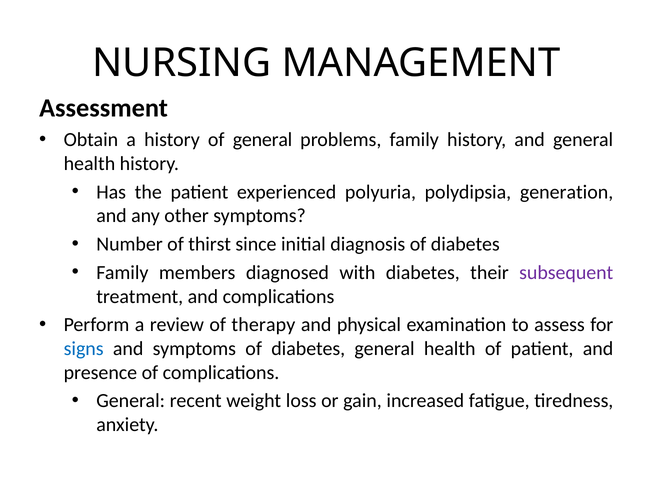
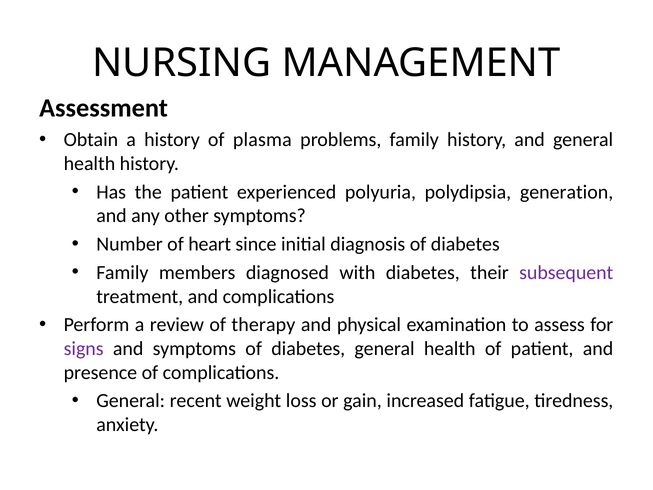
of general: general -> plasma
thirst: thirst -> heart
signs colour: blue -> purple
